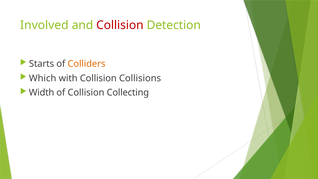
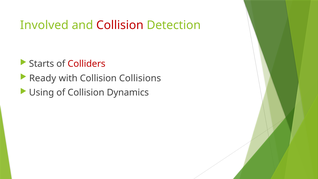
Colliders colour: orange -> red
Which: Which -> Ready
Width: Width -> Using
Collecting: Collecting -> Dynamics
